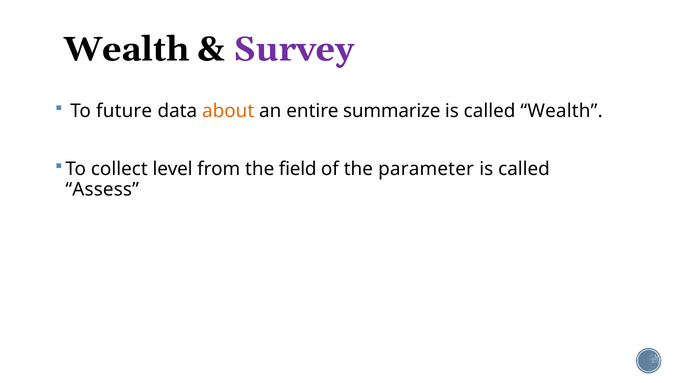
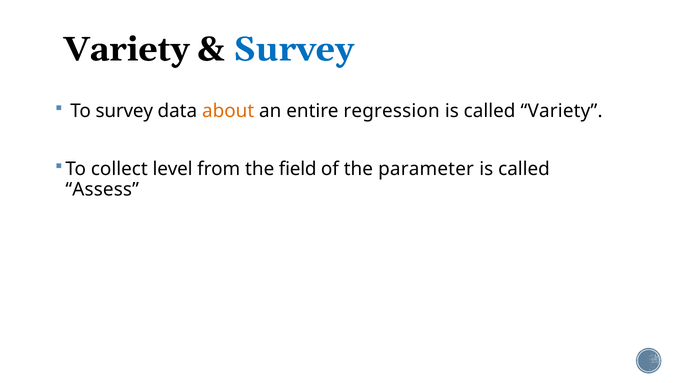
Wealth at (127, 49): Wealth -> Variety
Survey at (294, 49) colour: purple -> blue
To future: future -> survey
summarize: summarize -> regression
called Wealth: Wealth -> Variety
